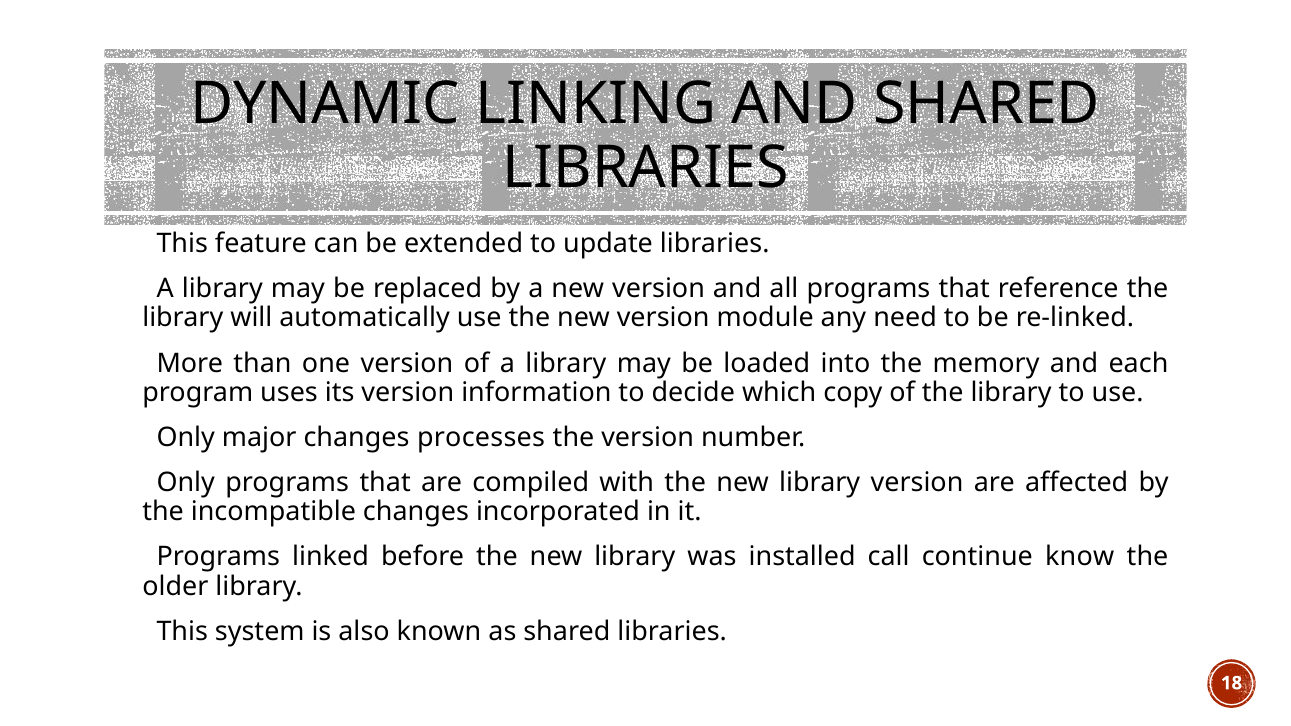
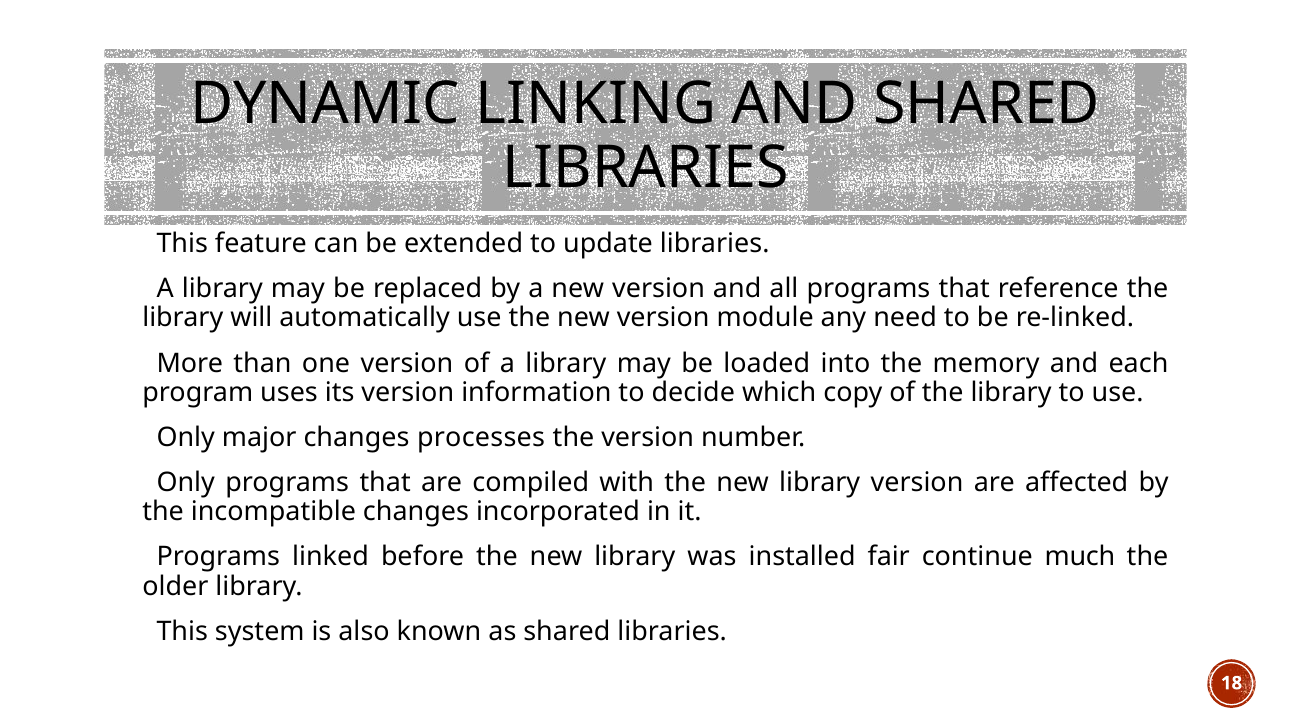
call: call -> fair
know: know -> much
